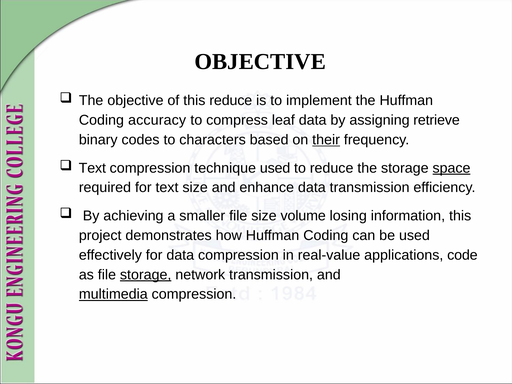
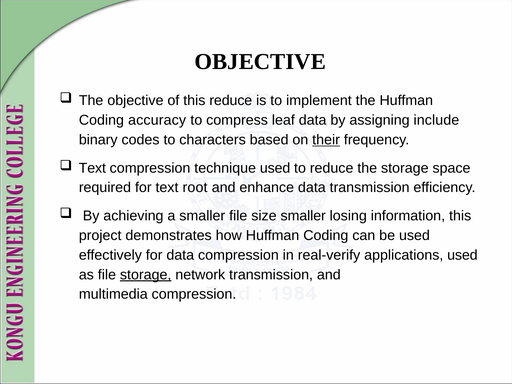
retrieve: retrieve -> include
space underline: present -> none
text size: size -> root
size volume: volume -> smaller
real-value: real-value -> real-verify
applications code: code -> used
multimedia underline: present -> none
